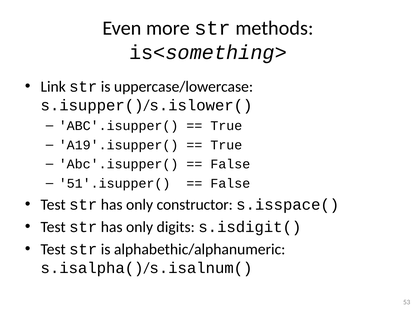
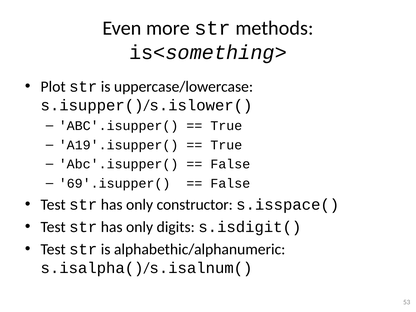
Link: Link -> Plot
51'.isupper(: 51'.isupper( -> 69'.isupper(
